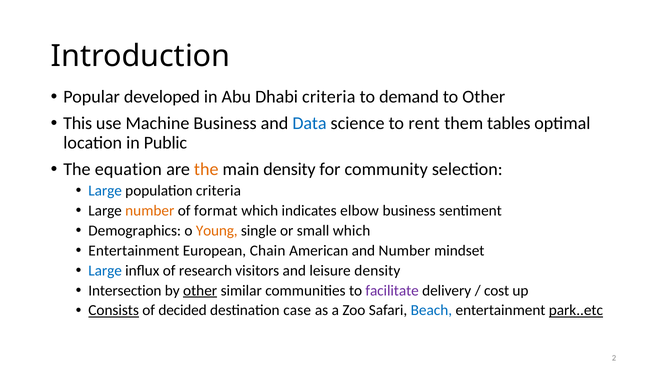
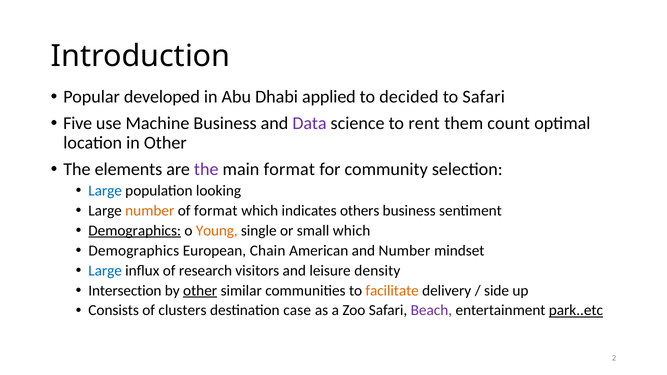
Dhabi criteria: criteria -> applied
demand: demand -> decided
to Other: Other -> Safari
This: This -> Five
Data colour: blue -> purple
tables: tables -> count
in Public: Public -> Other
equation: equation -> elements
the at (206, 169) colour: orange -> purple
main density: density -> format
population criteria: criteria -> looking
elbow: elbow -> others
Demographics at (135, 231) underline: none -> present
Entertainment at (134, 251): Entertainment -> Demographics
facilitate colour: purple -> orange
cost: cost -> side
Consists underline: present -> none
decided: decided -> clusters
Beach colour: blue -> purple
